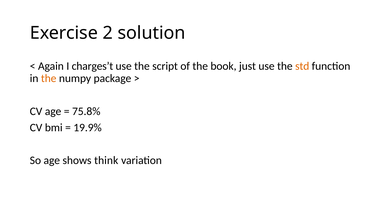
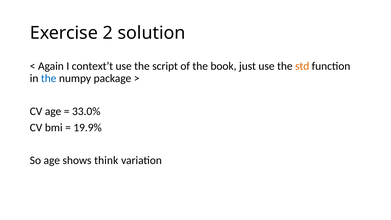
charges’t: charges’t -> context’t
the at (49, 78) colour: orange -> blue
75.8%: 75.8% -> 33.0%
